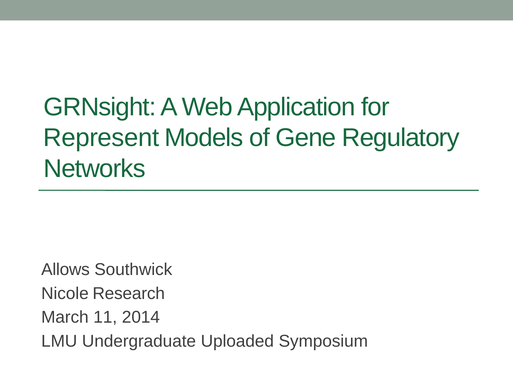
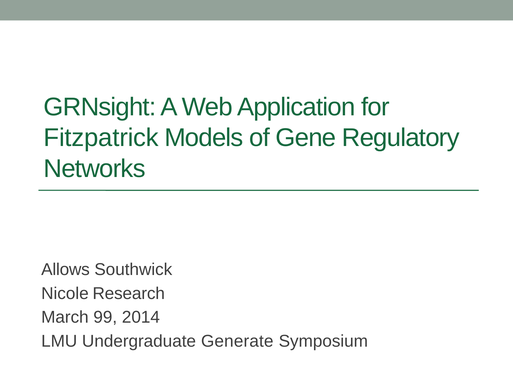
Represent: Represent -> Fitzpatrick
11: 11 -> 99
Uploaded: Uploaded -> Generate
